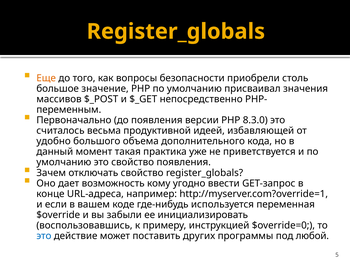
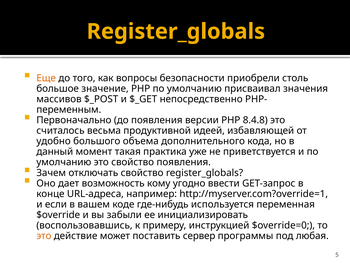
8.3.0: 8.3.0 -> 8.4.8
это at (44, 235) colour: blue -> orange
других: других -> сервер
любой: любой -> любая
